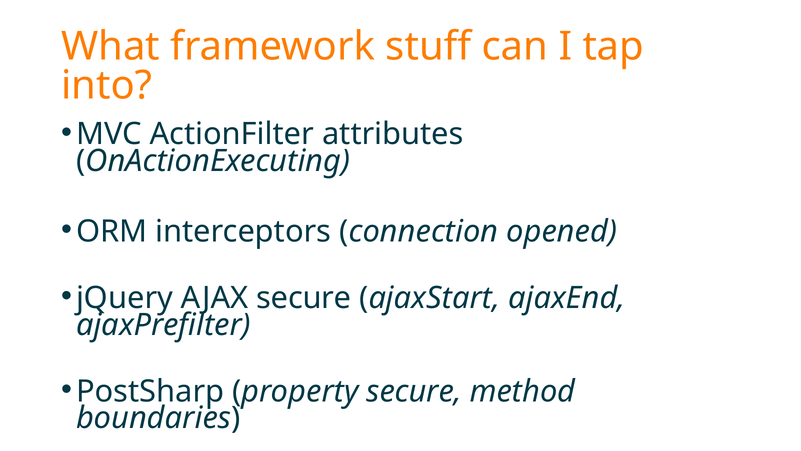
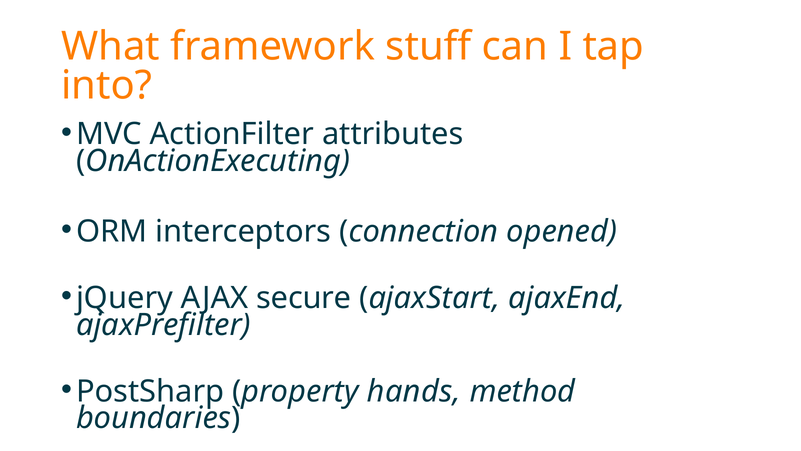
property secure: secure -> hands
